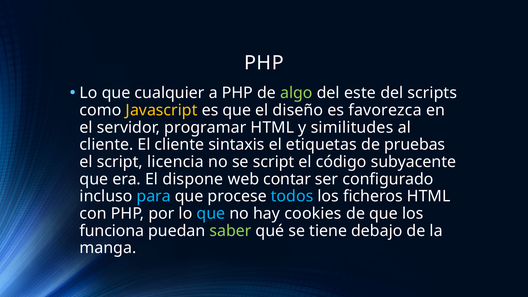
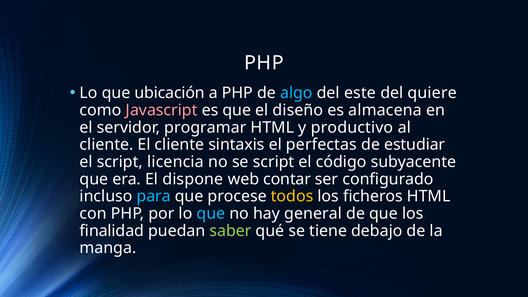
cualquier: cualquier -> ubicación
algo colour: light green -> light blue
scripts: scripts -> quiere
Javascript colour: yellow -> pink
favorezca: favorezca -> almacena
similitudes: similitudes -> productivo
etiquetas: etiquetas -> perfectas
pruebas: pruebas -> estudiar
todos colour: light blue -> yellow
cookies: cookies -> general
funciona: funciona -> finalidad
